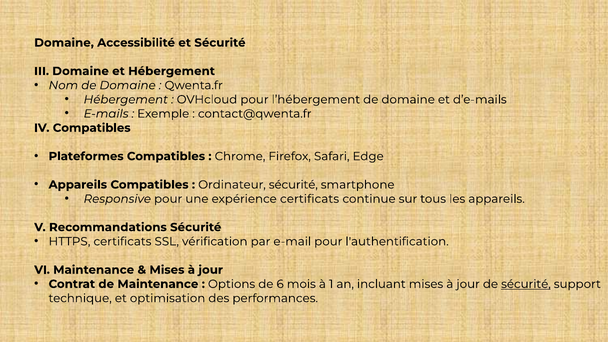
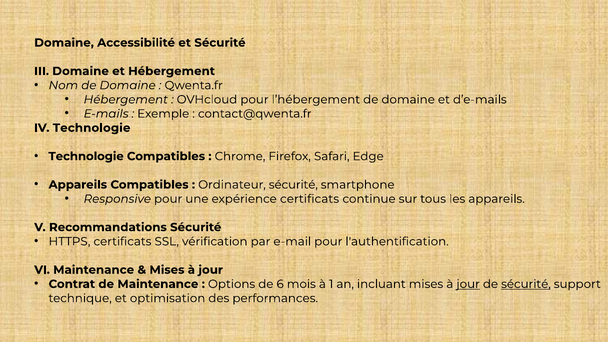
IV Compatibles: Compatibles -> Technologie
Plateformes at (86, 156): Plateformes -> Technologie
jour at (468, 284) underline: none -> present
